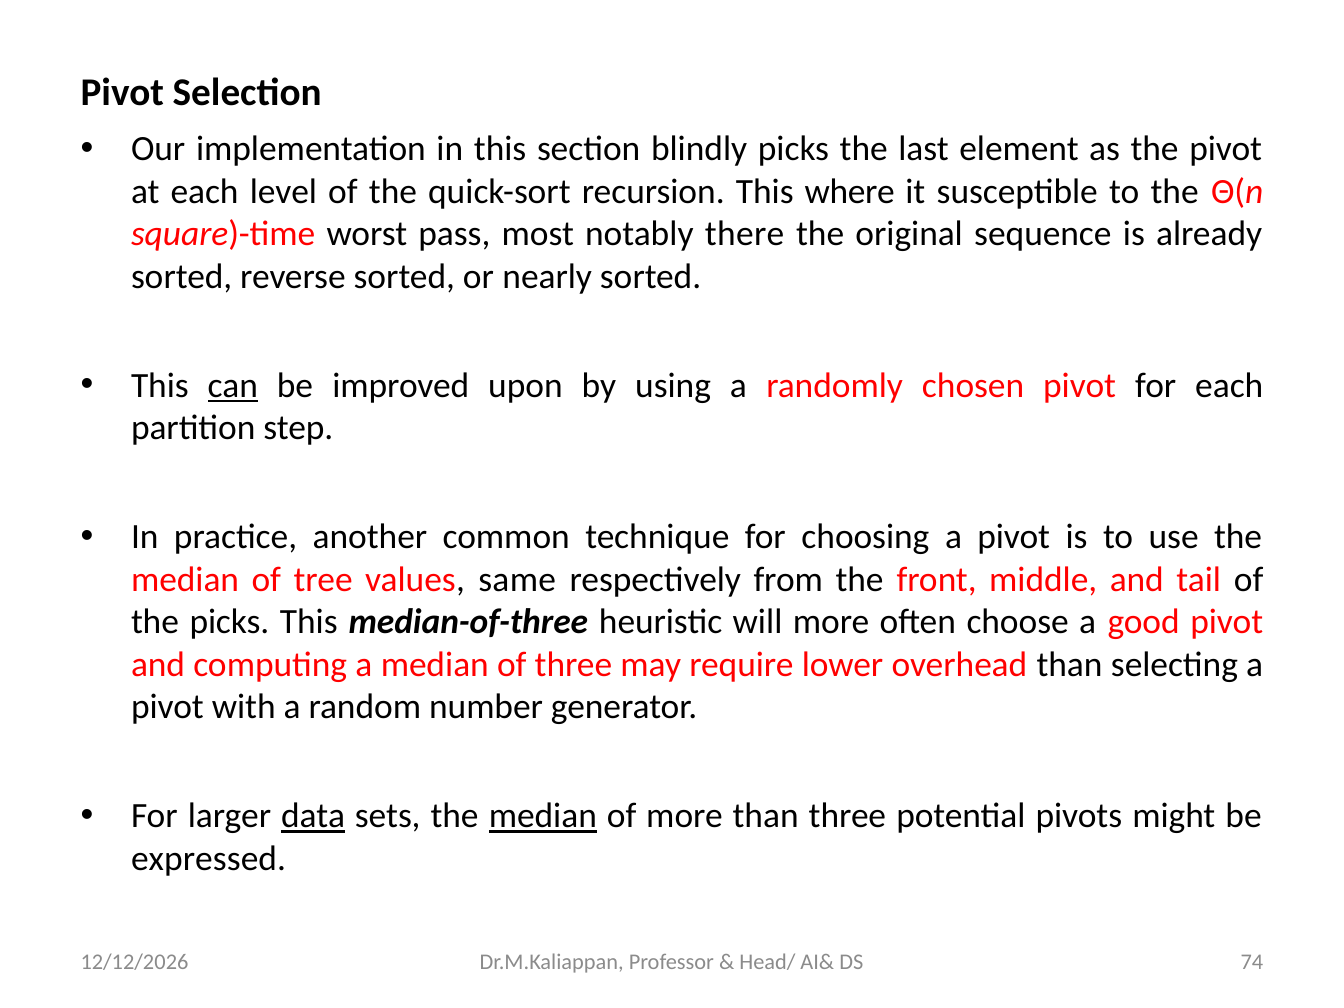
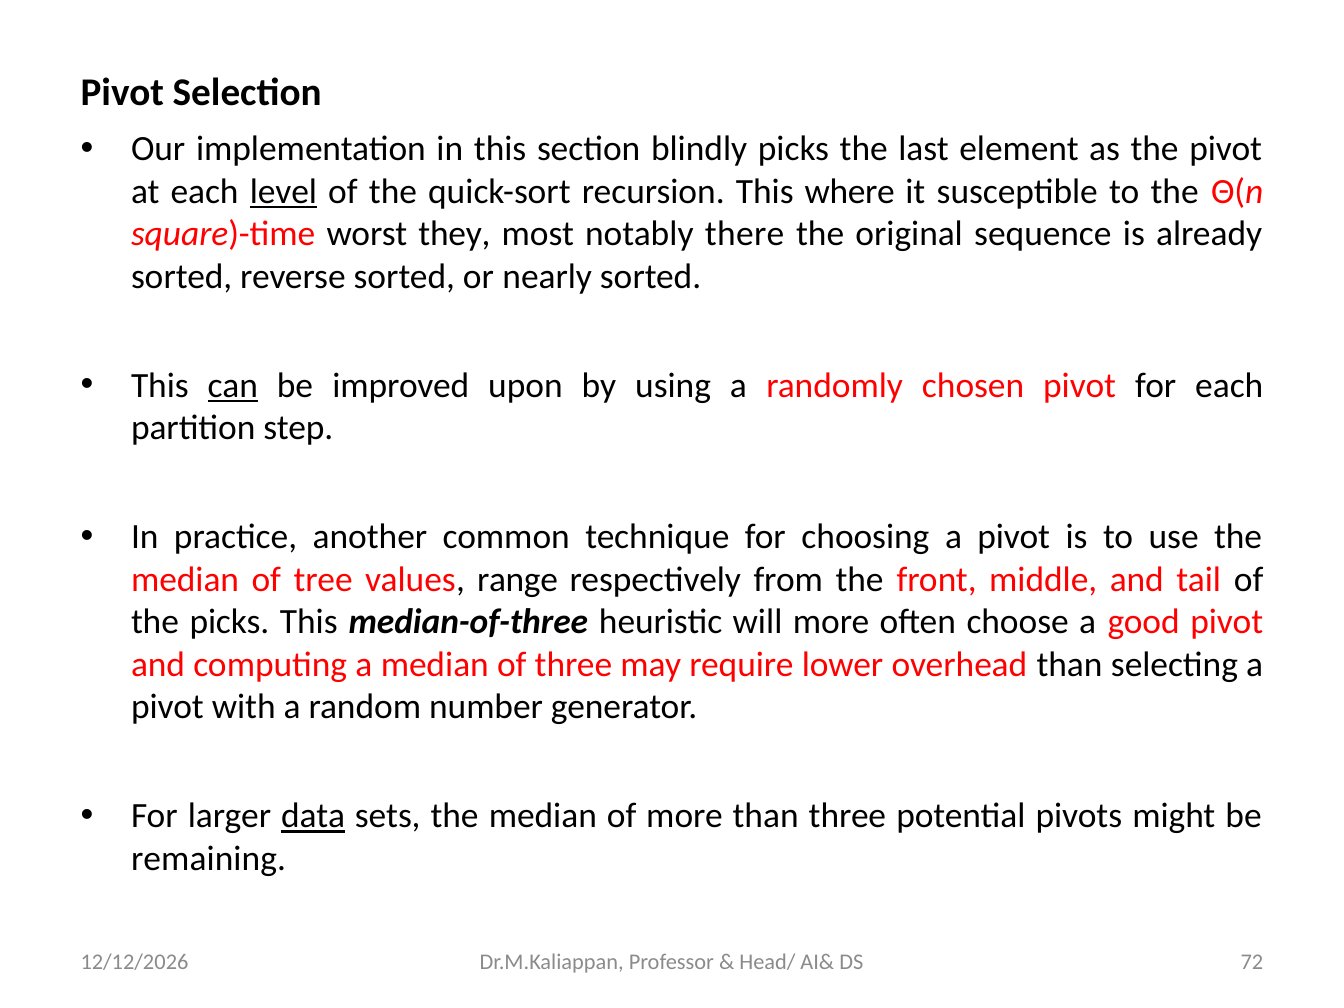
level underline: none -> present
pass: pass -> they
same: same -> range
median at (543, 816) underline: present -> none
expressed: expressed -> remaining
74: 74 -> 72
